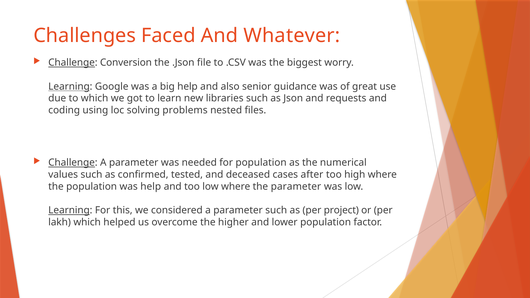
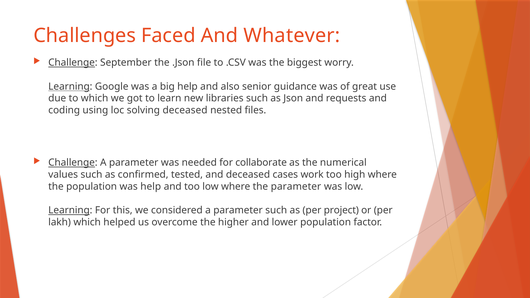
Conversion: Conversion -> September
solving problems: problems -> deceased
for population: population -> collaborate
after: after -> work
